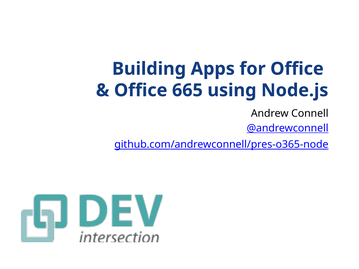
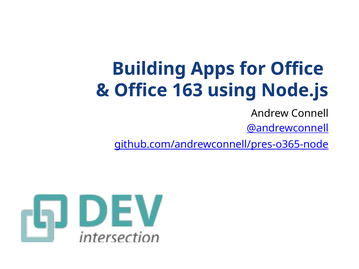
665: 665 -> 163
